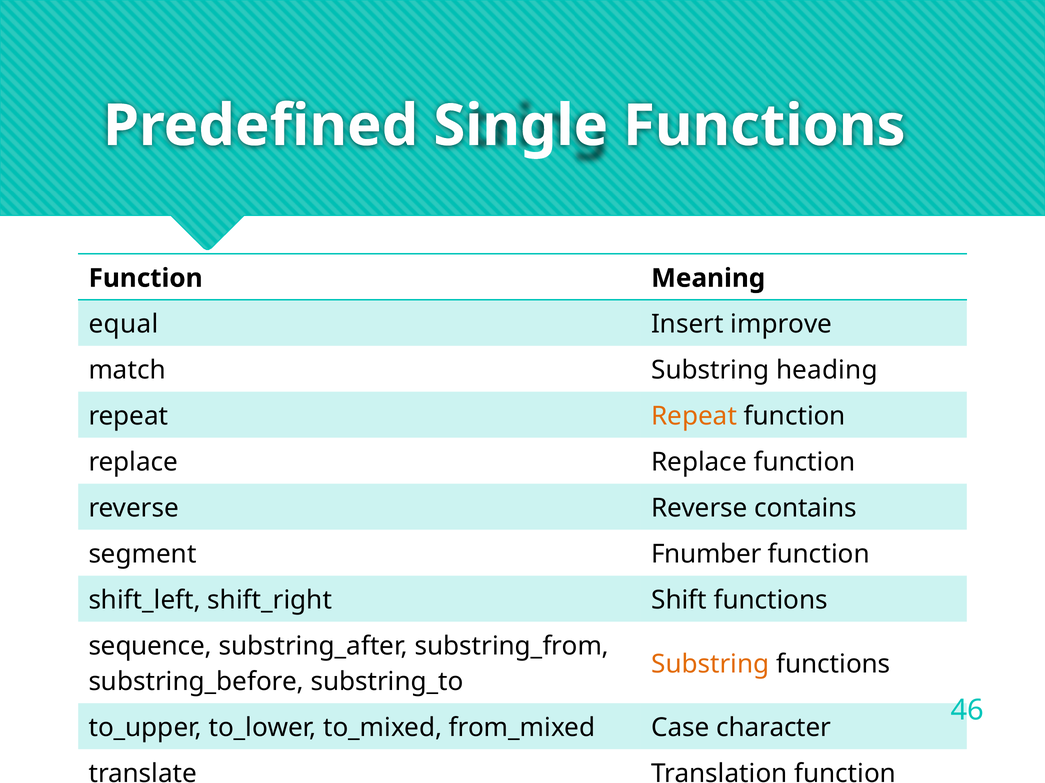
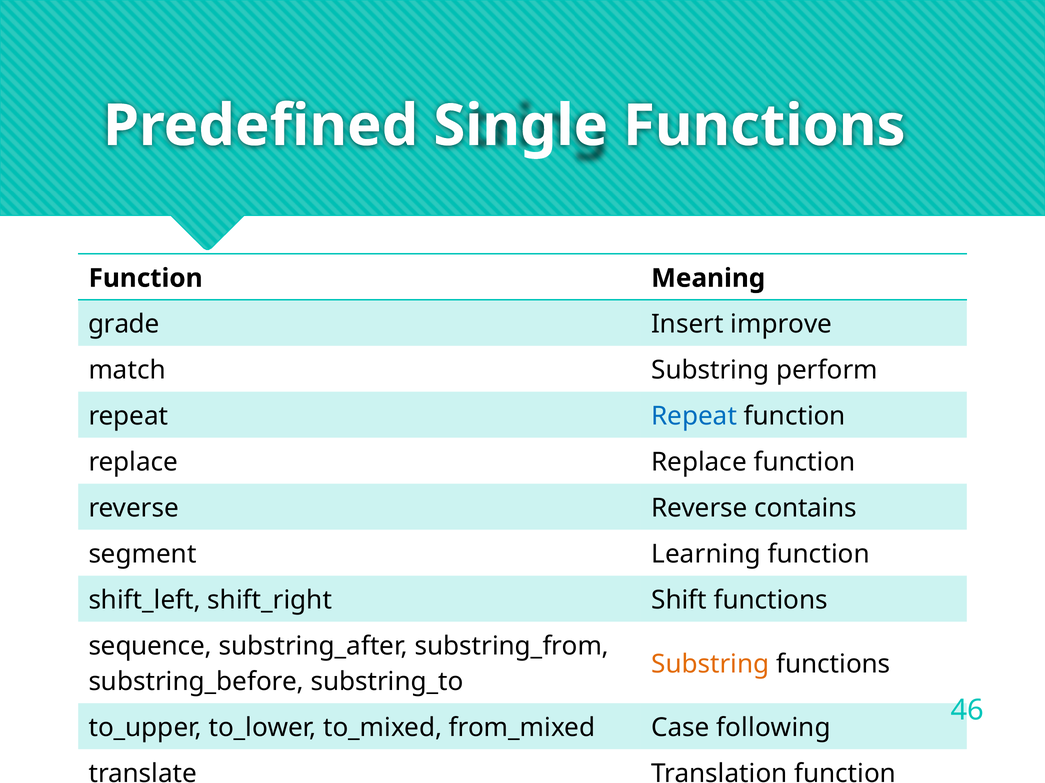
equal: equal -> grade
heading: heading -> perform
Repeat at (694, 417) colour: orange -> blue
Fnumber: Fnumber -> Learning
character: character -> following
